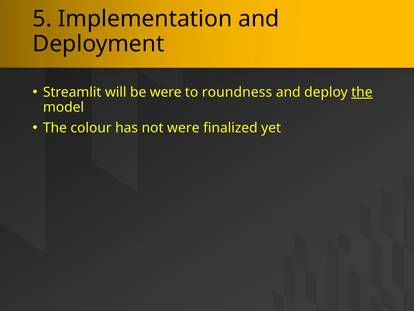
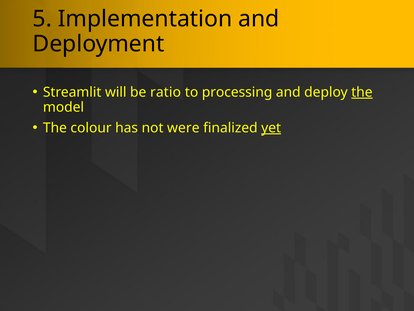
be were: were -> ratio
roundness: roundness -> processing
yet underline: none -> present
